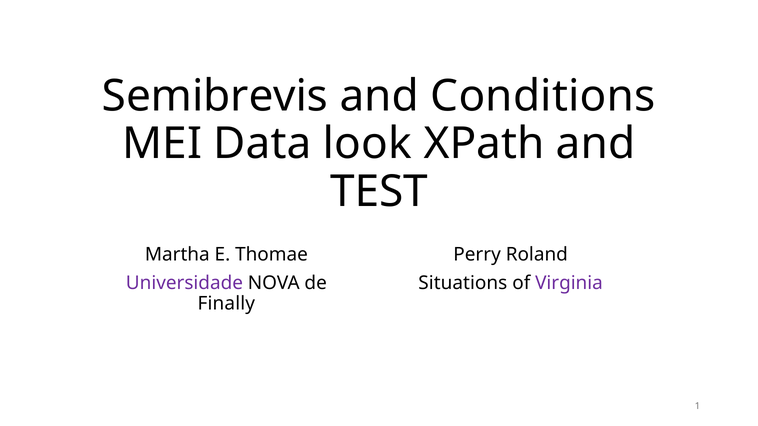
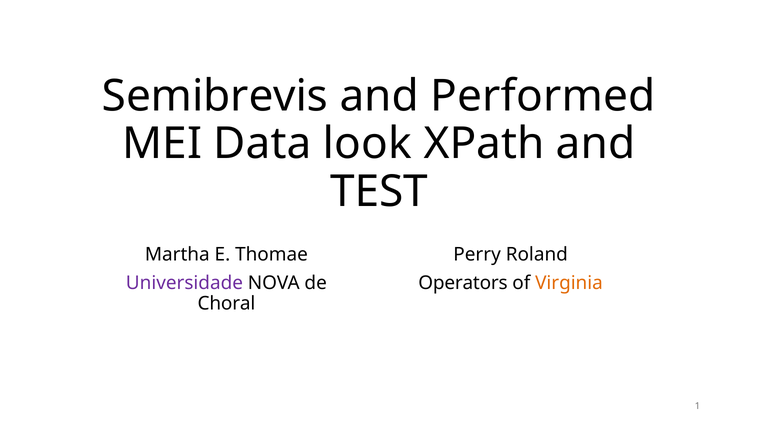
Conditions: Conditions -> Performed
Situations: Situations -> Operators
Virginia colour: purple -> orange
Finally: Finally -> Choral
